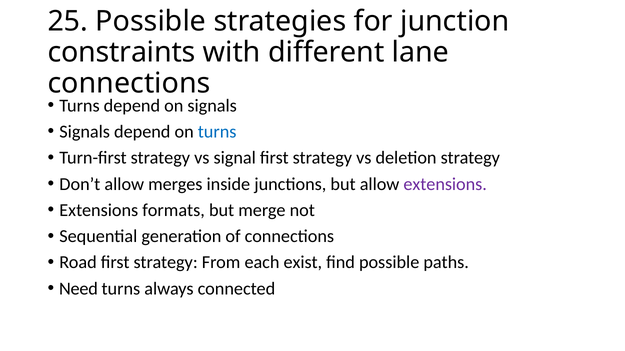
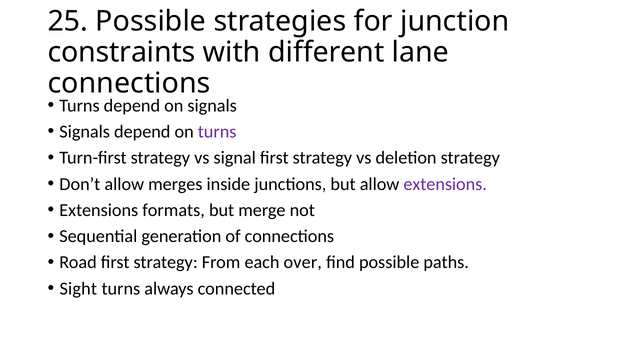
turns at (217, 132) colour: blue -> purple
exist: exist -> over
Need: Need -> Sight
